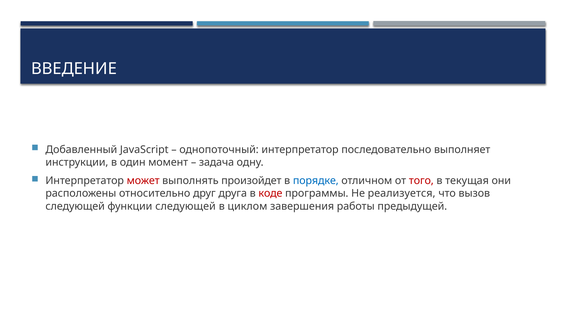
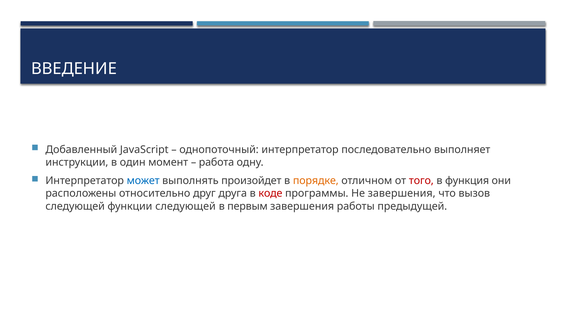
задача: задача -> работа
может colour: red -> blue
порядке colour: blue -> orange
текущая: текущая -> функция
Не реализуется: реализуется -> завершения
циклом: циклом -> первым
